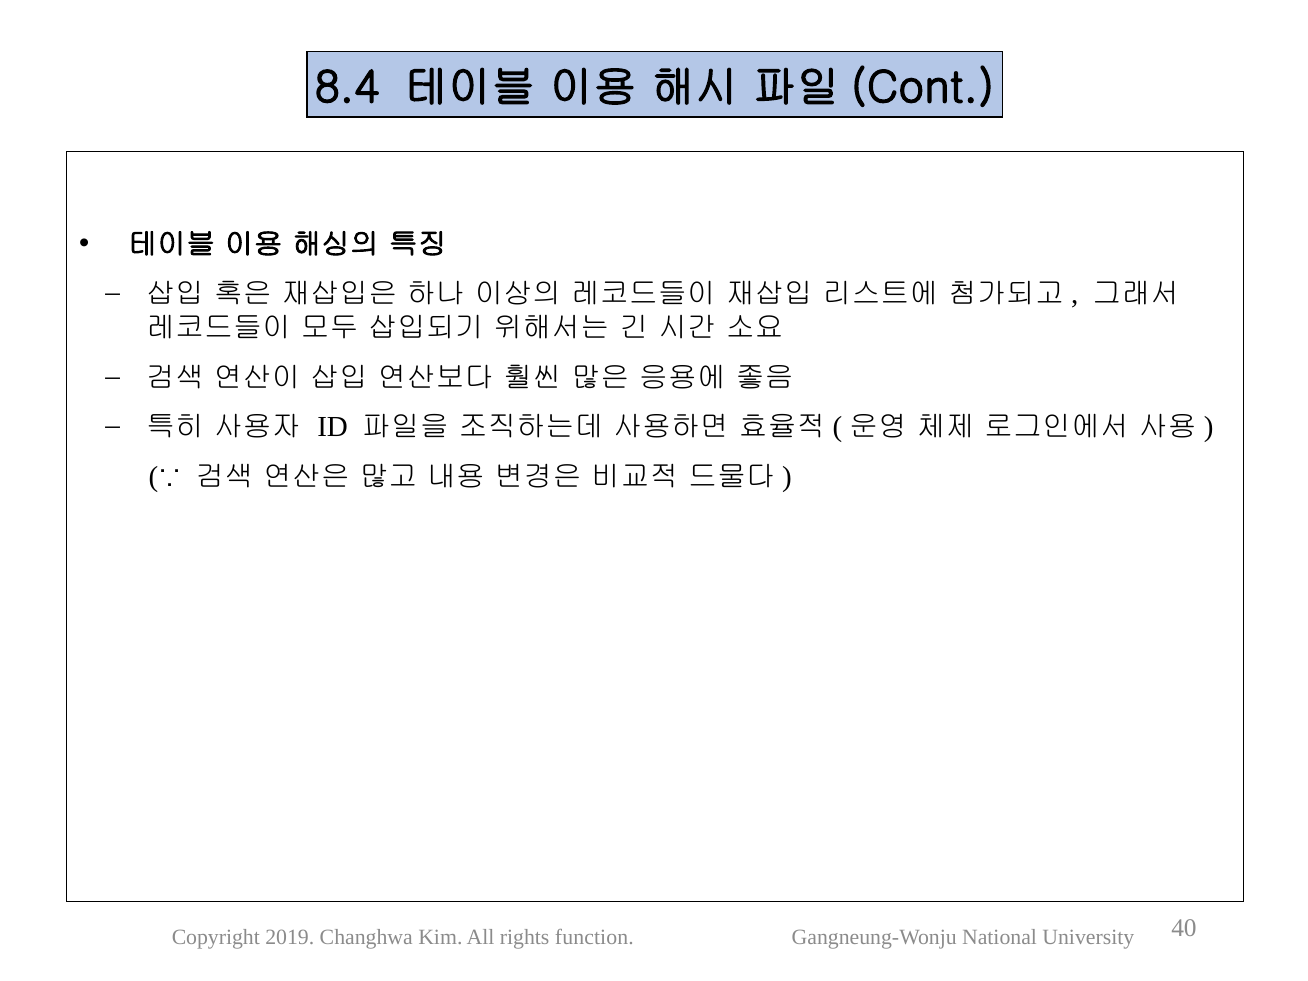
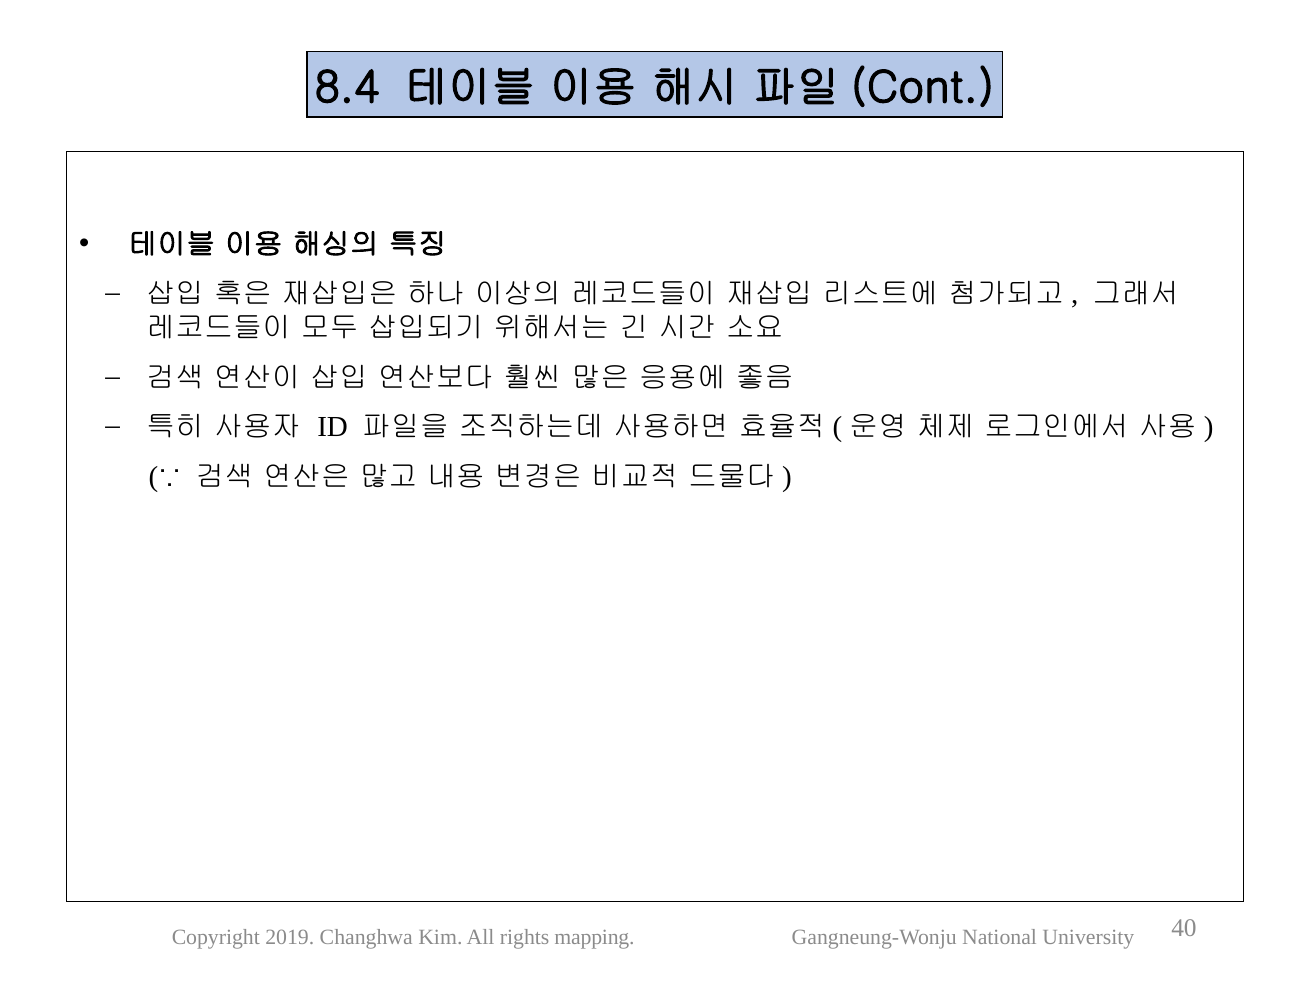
function: function -> mapping
